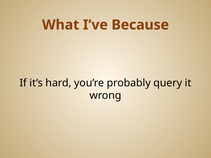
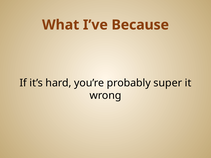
query: query -> super
